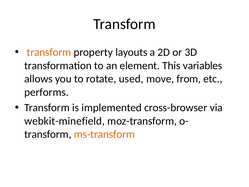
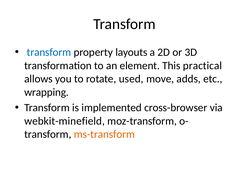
transform at (49, 52) colour: orange -> blue
variables: variables -> practical
from: from -> adds
performs: performs -> wrapping
